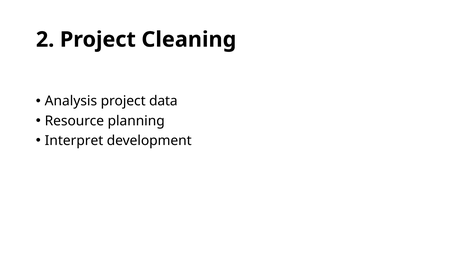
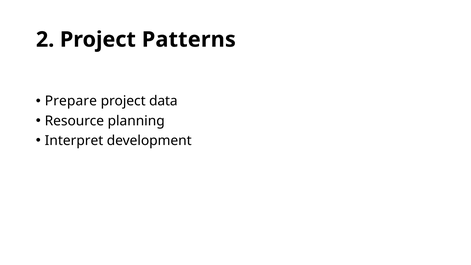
Cleaning: Cleaning -> Patterns
Analysis: Analysis -> Prepare
